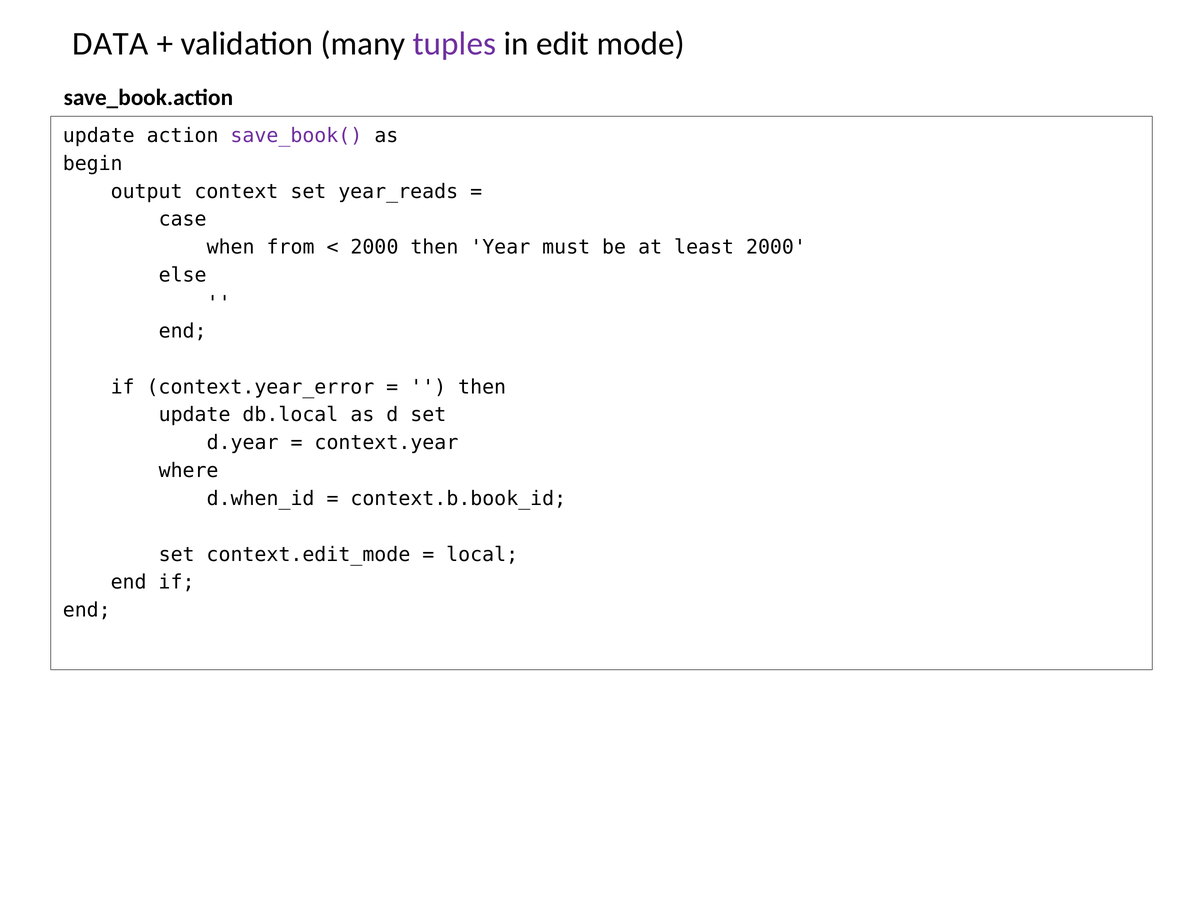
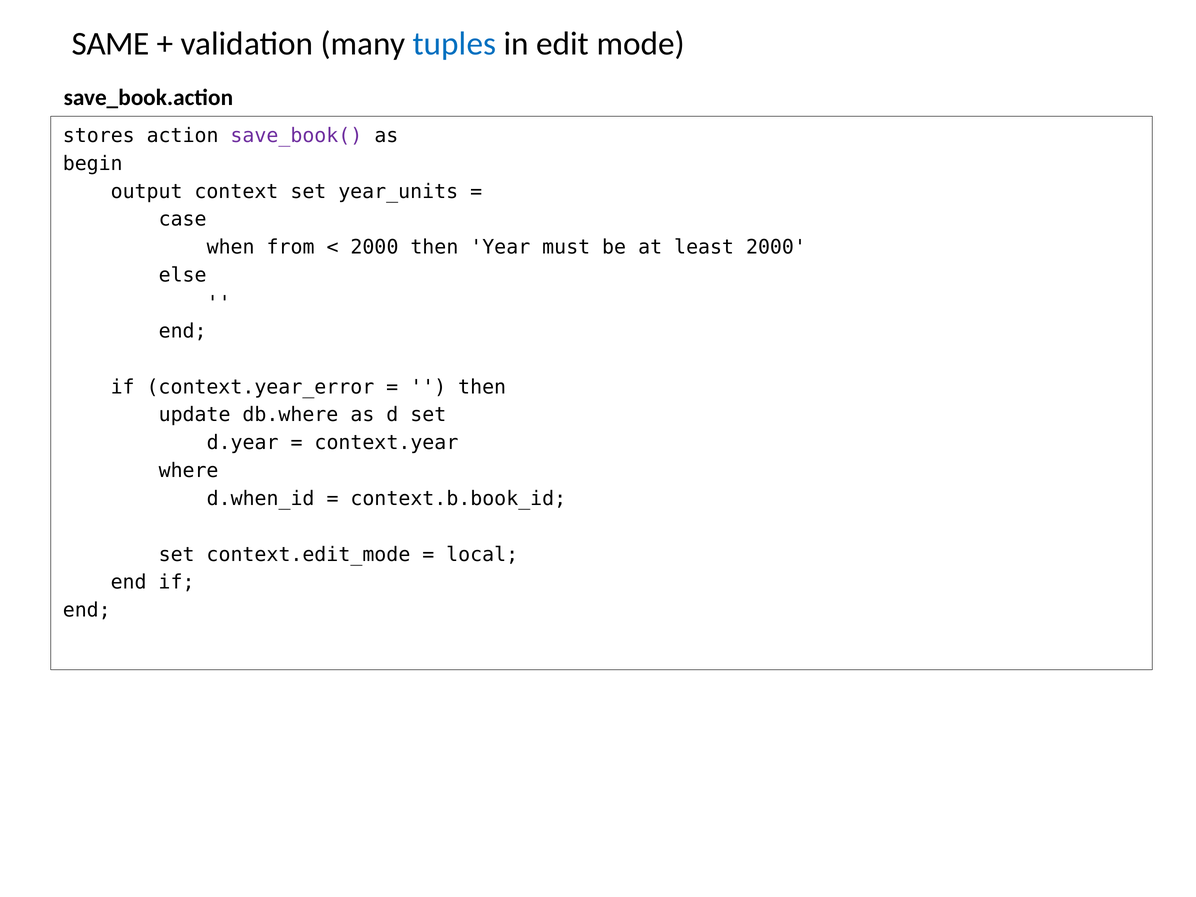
DATA: DATA -> SAME
tuples colour: purple -> blue
update at (99, 136): update -> stores
year_reads: year_reads -> year_units
db.local: db.local -> db.where
